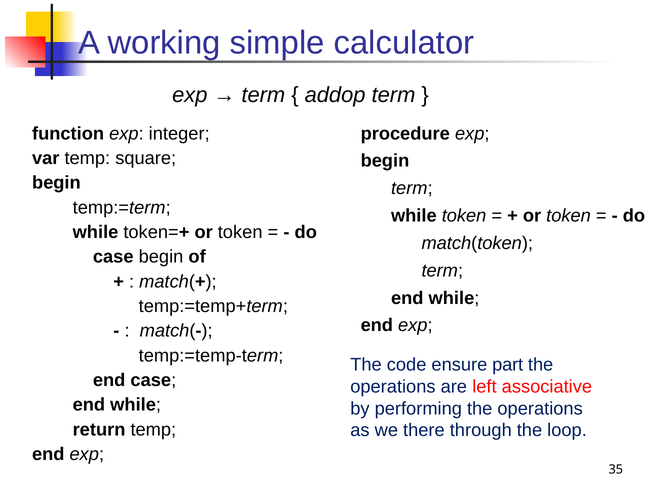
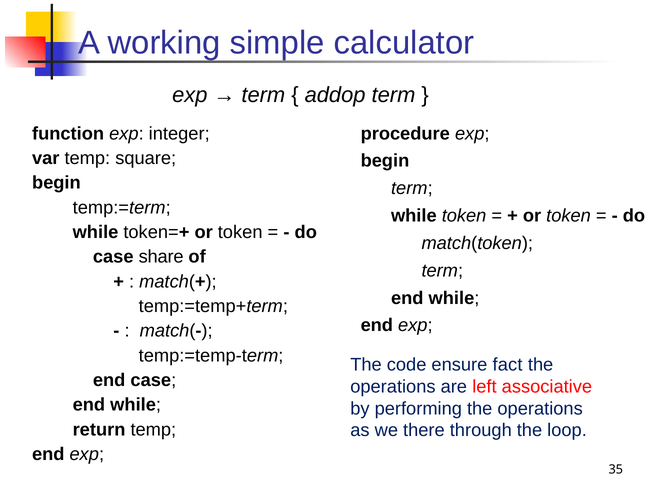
case begin: begin -> share
part: part -> fact
